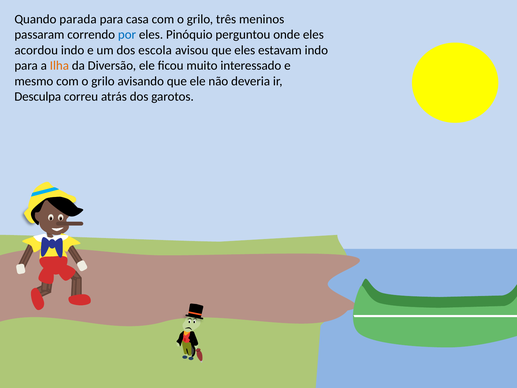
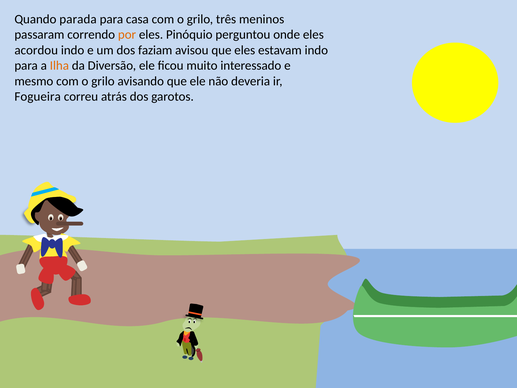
por colour: blue -> orange
escola: escola -> faziam
Desculpa: Desculpa -> Fogueira
